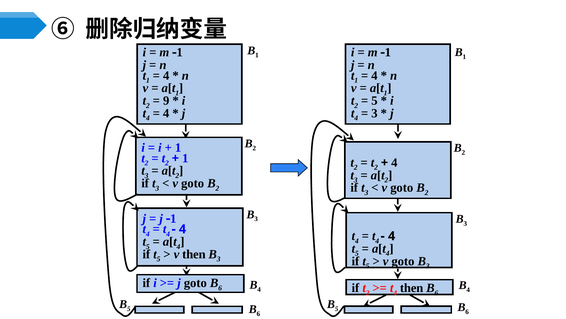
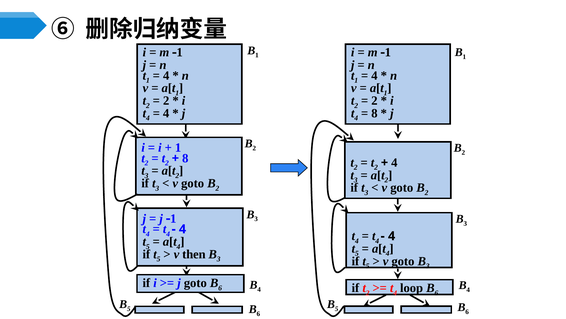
9 at (166, 101): 9 -> 2
5 at (374, 101): 5 -> 2
3 at (374, 113): 3 -> 8
1 at (185, 158): 1 -> 8
4 then: then -> loop
